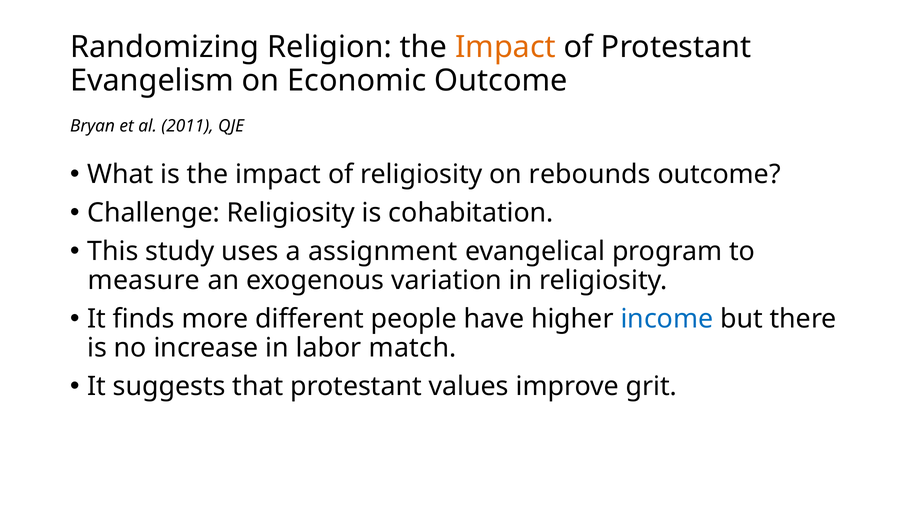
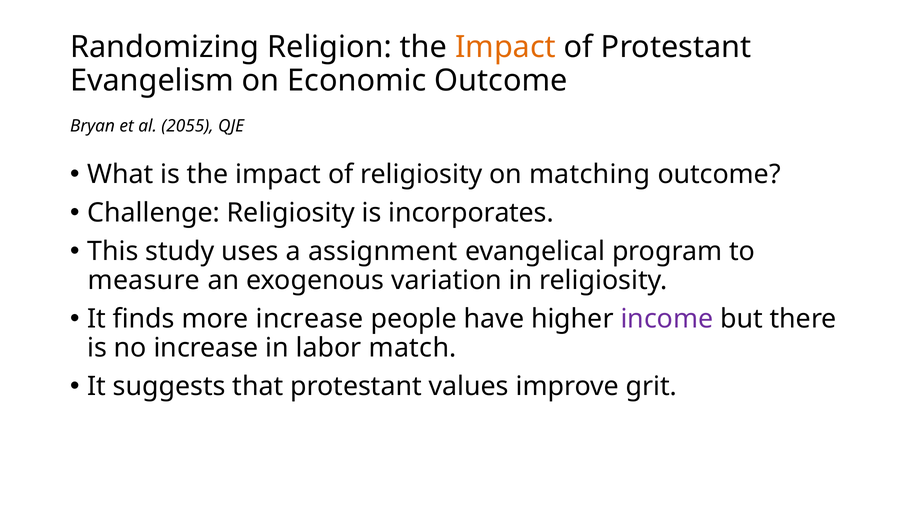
2011: 2011 -> 2055
rebounds: rebounds -> matching
cohabitation: cohabitation -> incorporates
more different: different -> increase
income colour: blue -> purple
